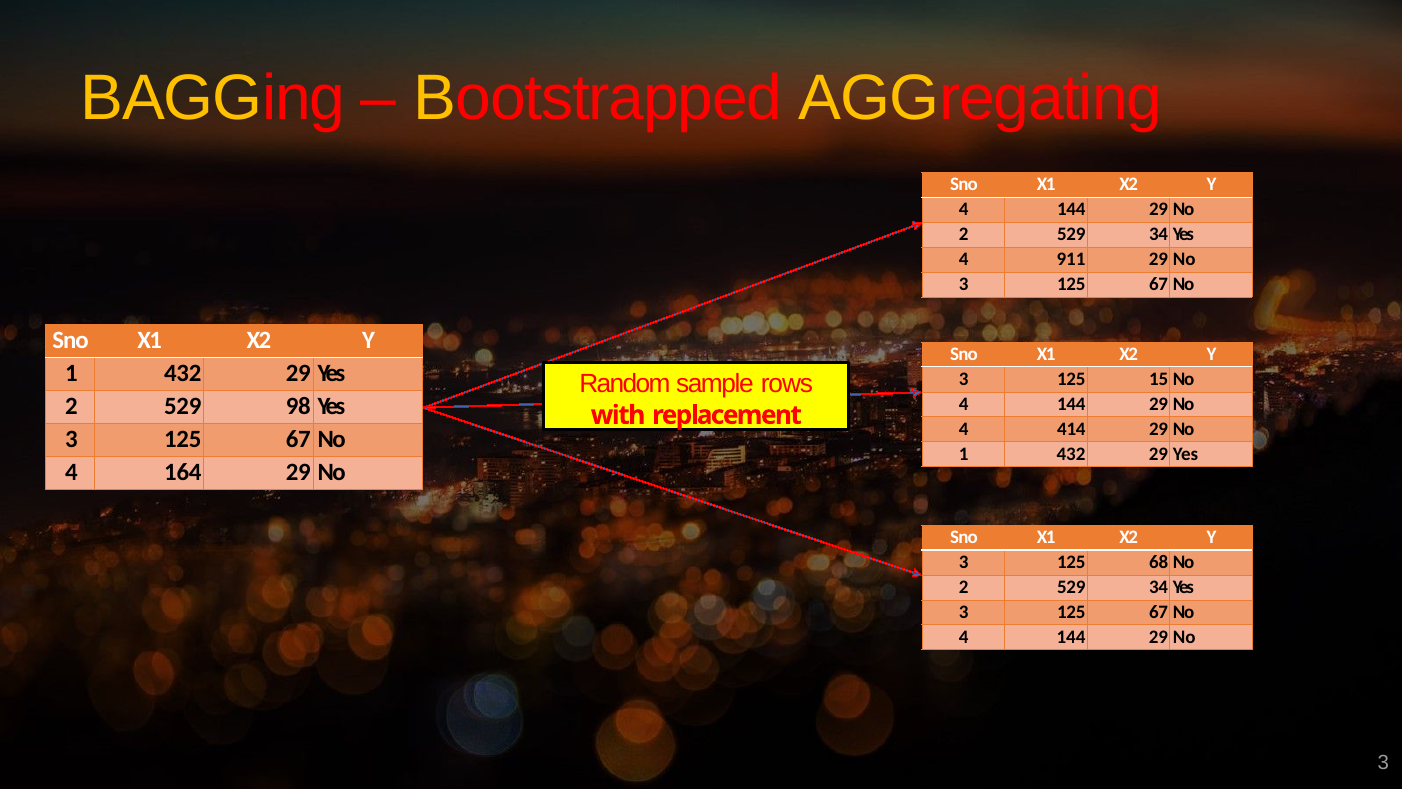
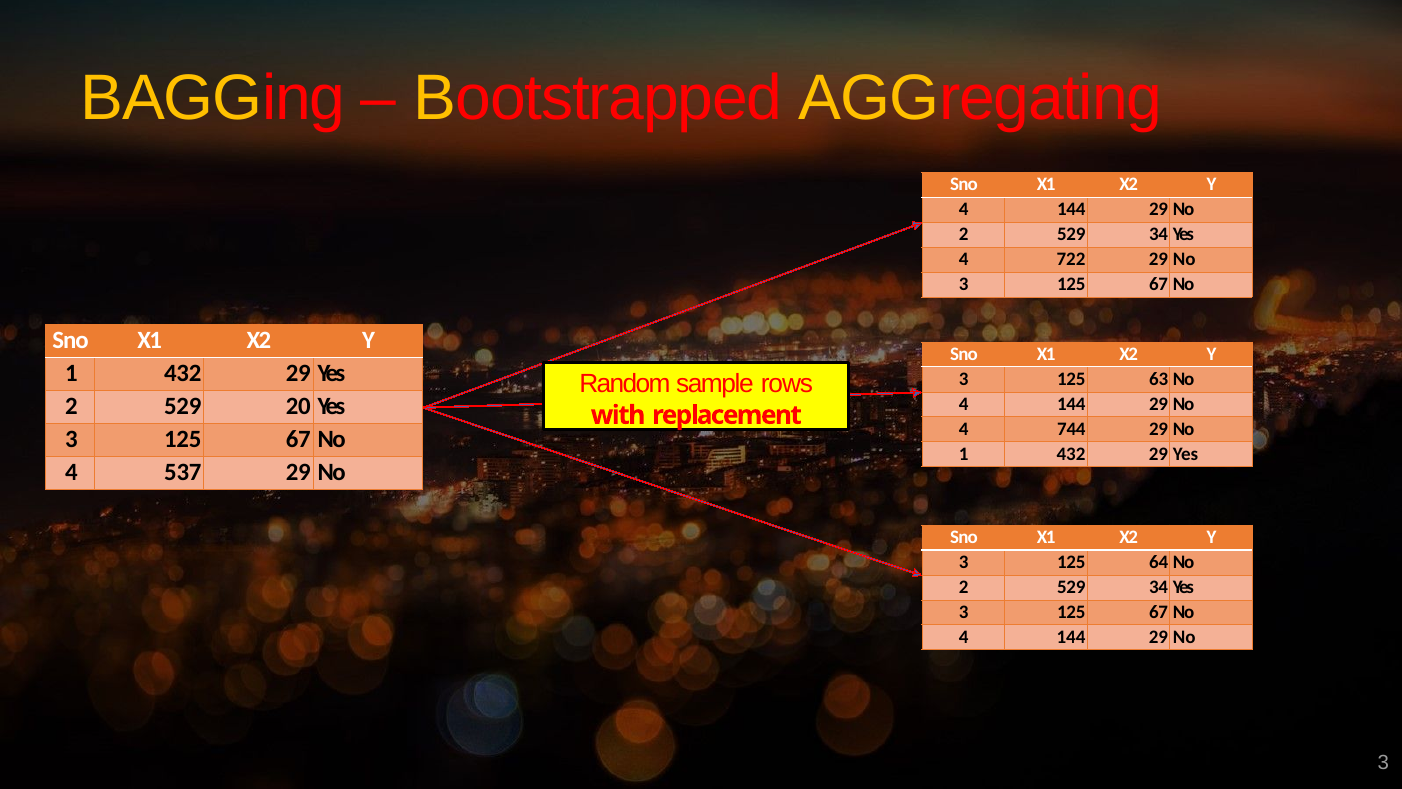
911: 911 -> 722
15: 15 -> 63
98: 98 -> 20
414: 414 -> 744
164: 164 -> 537
68: 68 -> 64
